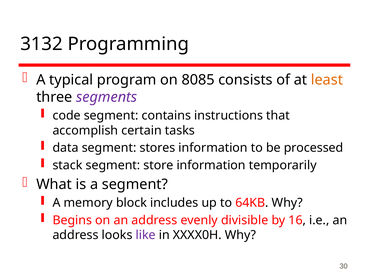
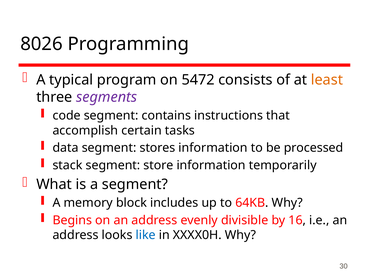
3132: 3132 -> 8026
8085: 8085 -> 5472
like colour: purple -> blue
